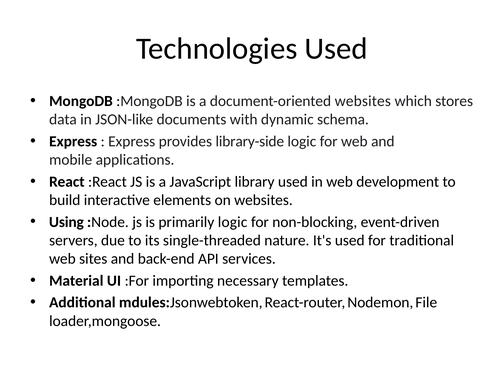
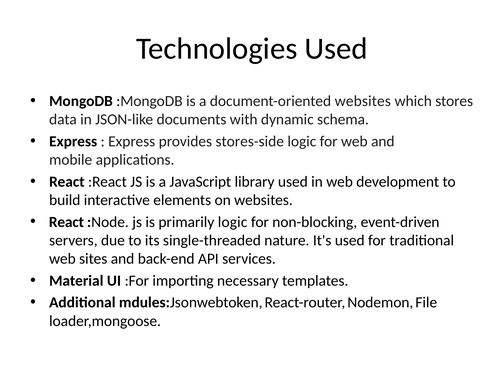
library-side: library-side -> stores-side
Using at (66, 222): Using -> React
